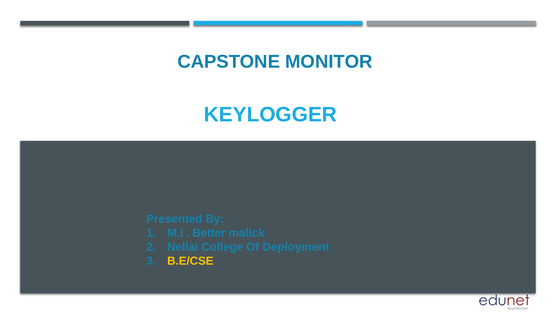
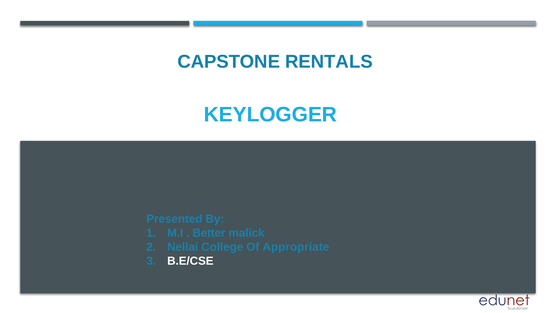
MONITOR: MONITOR -> RENTALS
Deployment: Deployment -> Appropriate
B.E/CSE colour: yellow -> white
